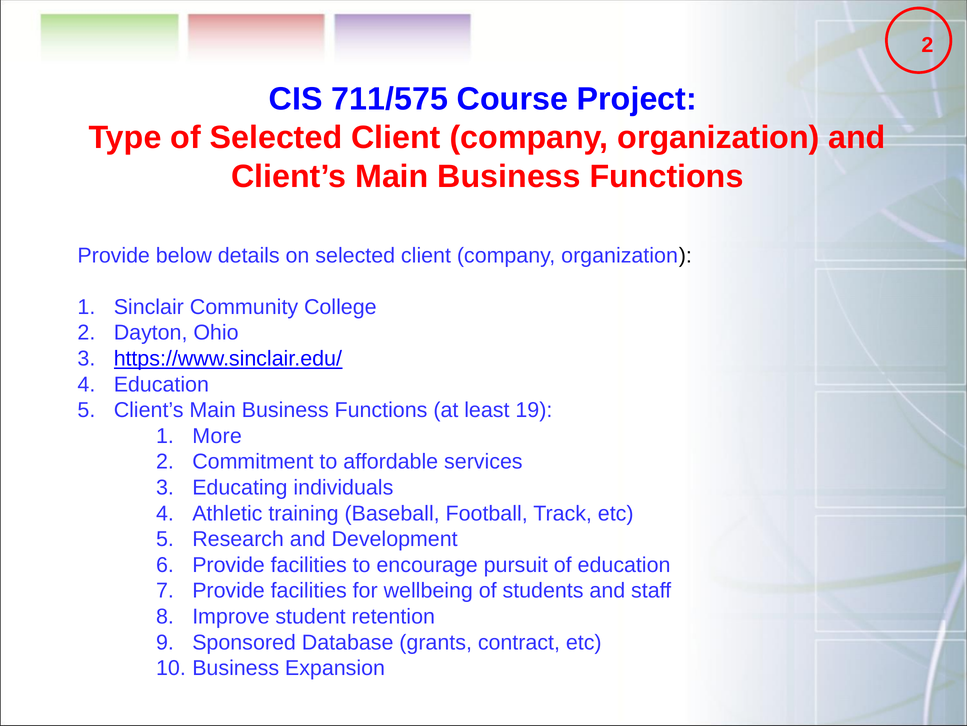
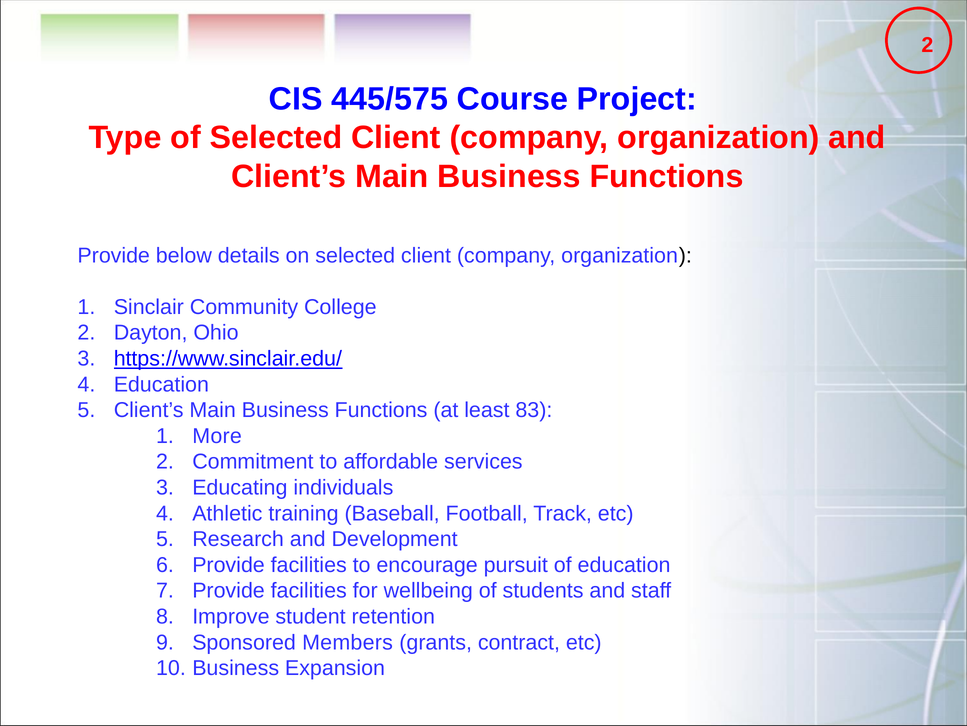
711/575: 711/575 -> 445/575
19: 19 -> 83
Database: Database -> Members
